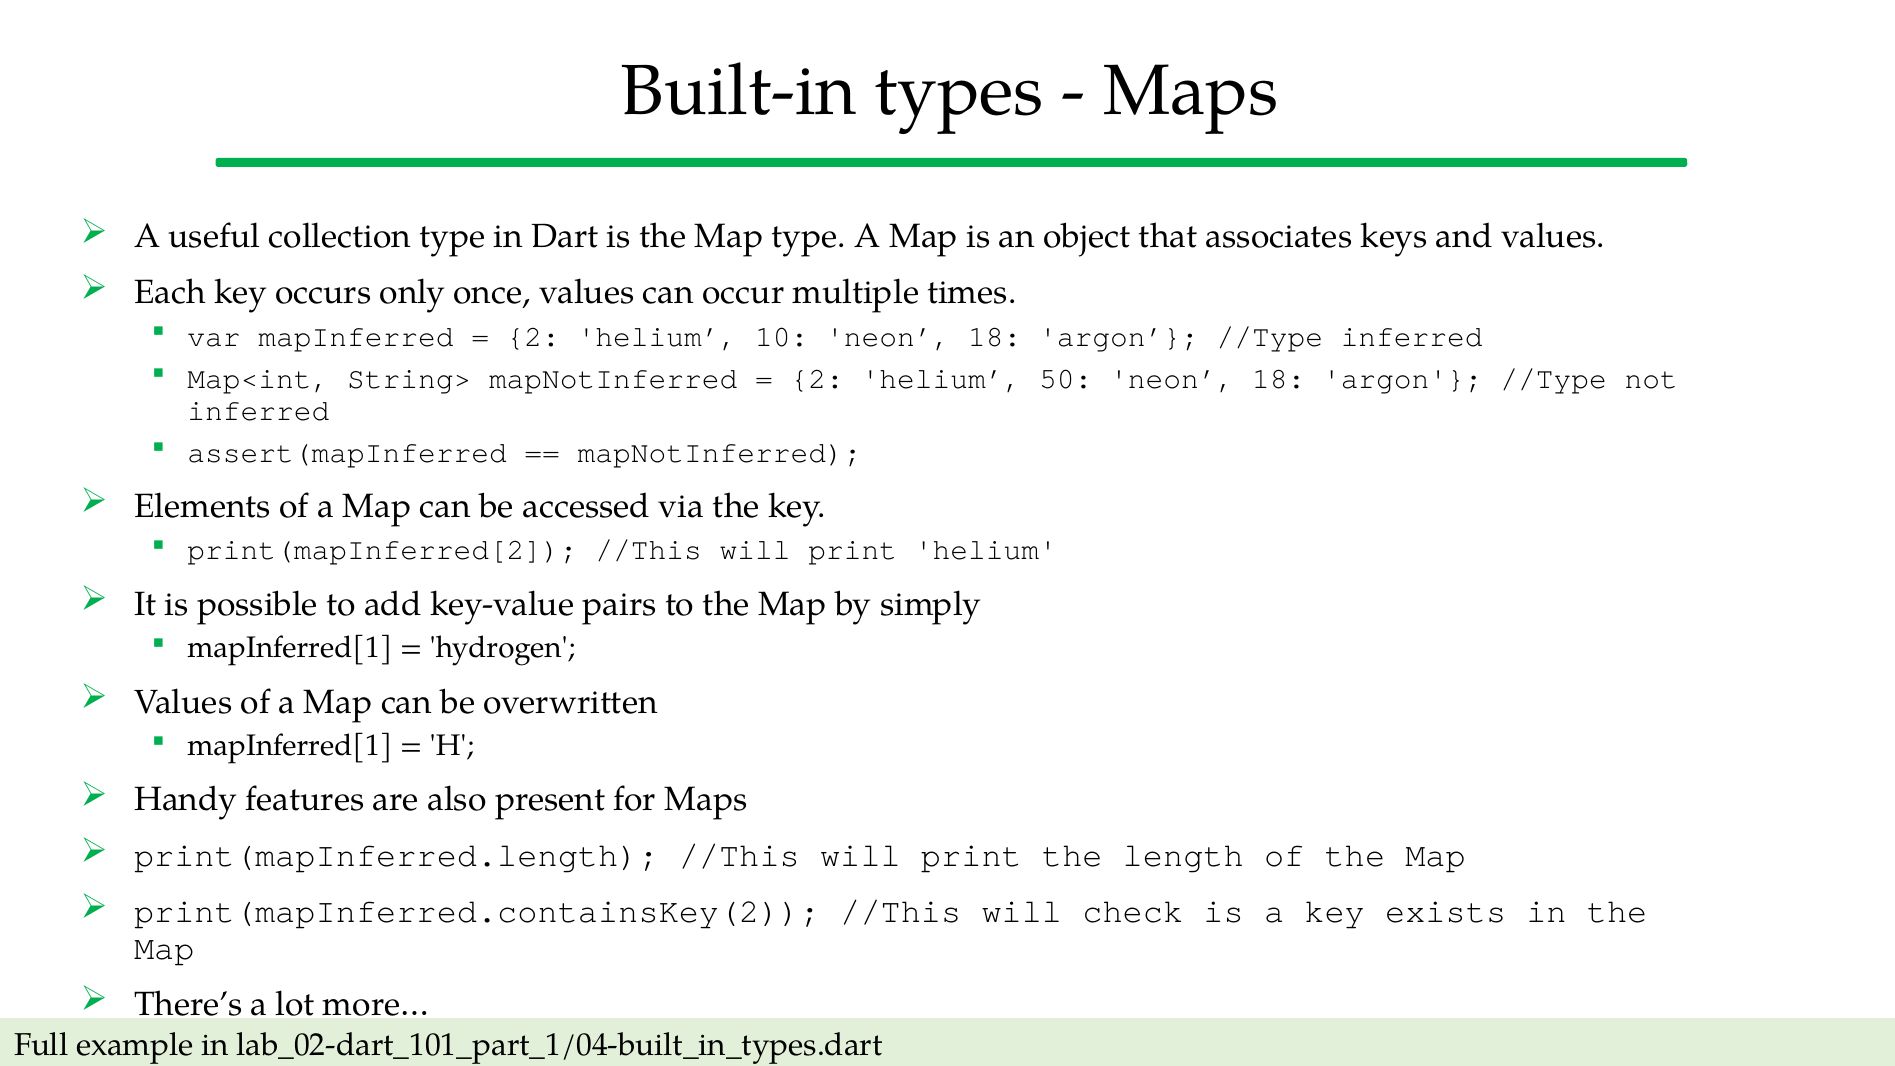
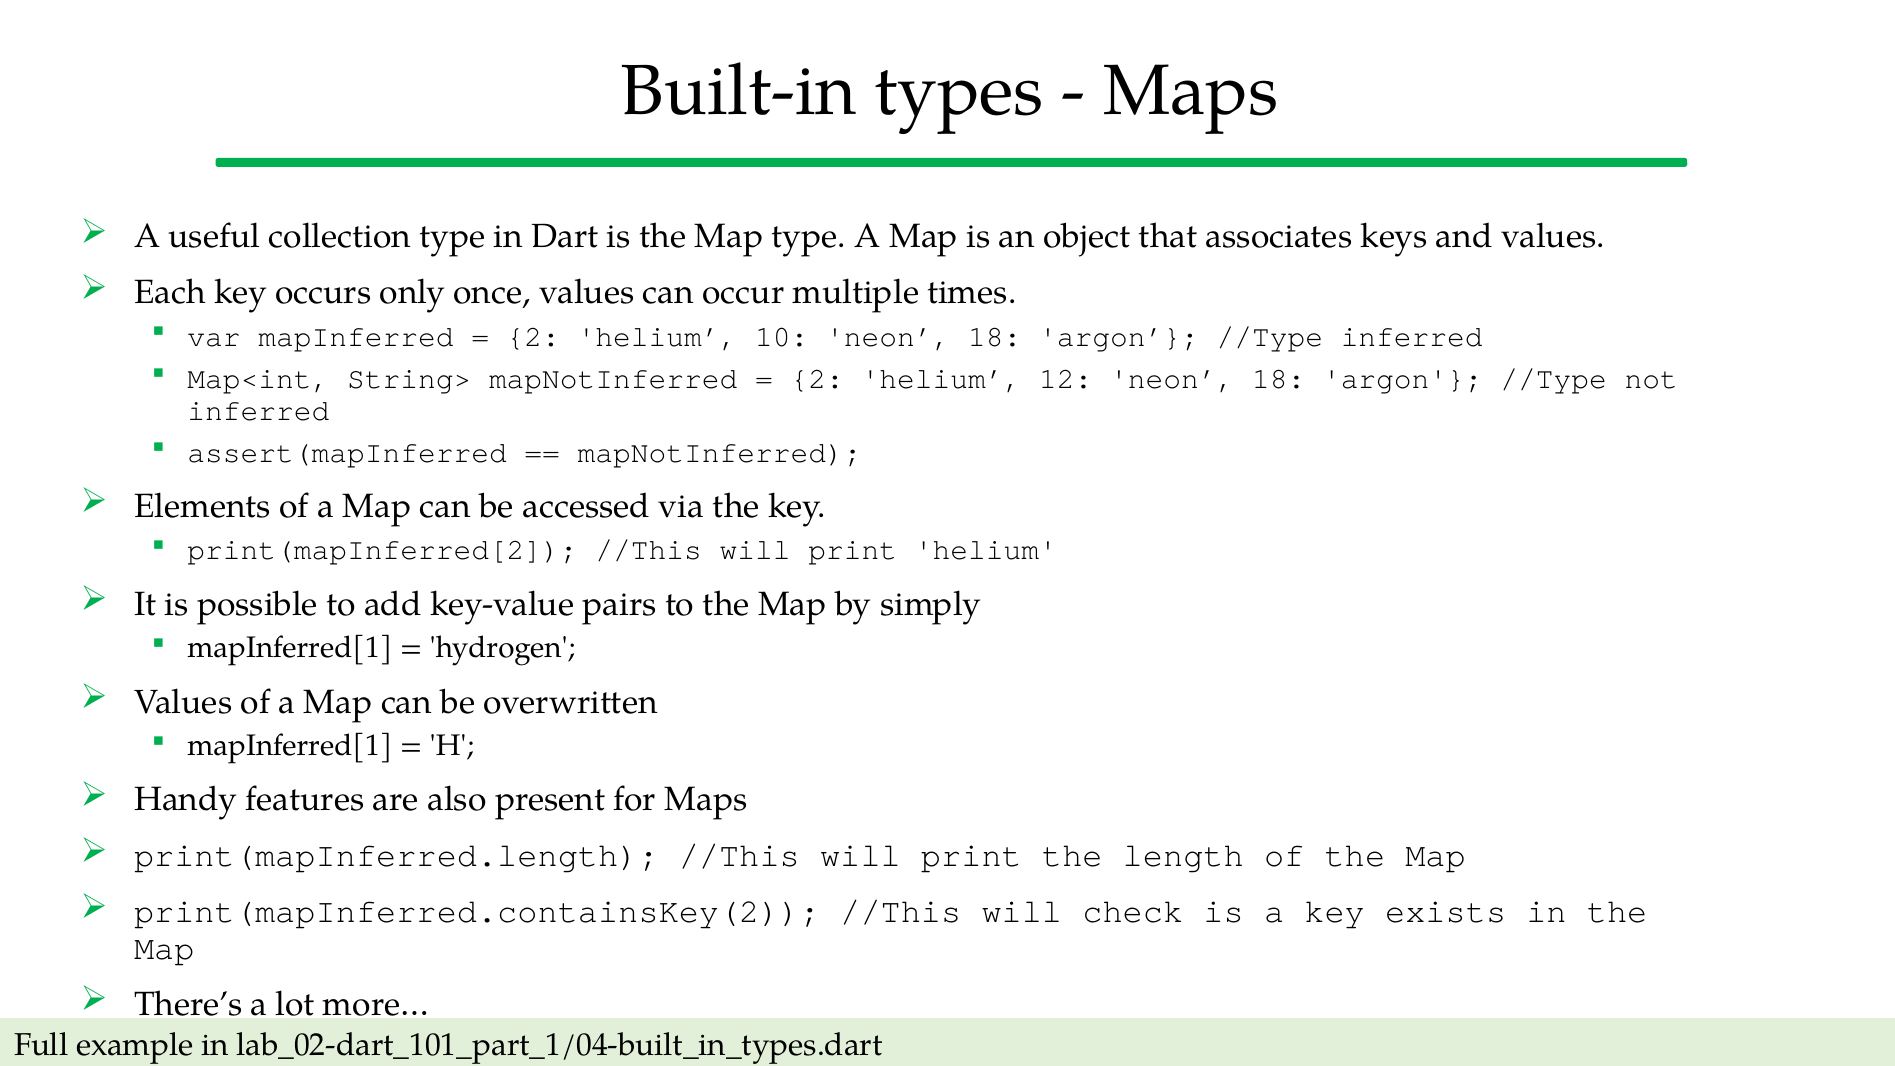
50: 50 -> 12
